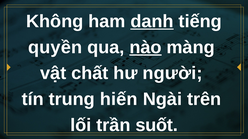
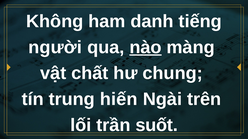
danh underline: present -> none
quyền: quyền -> người
người: người -> chung
